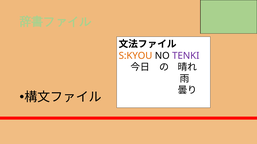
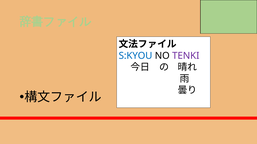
S:KYOU colour: orange -> blue
